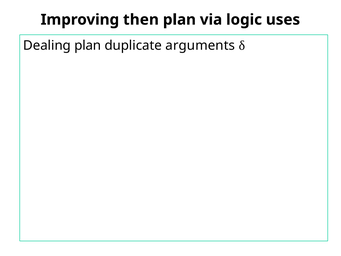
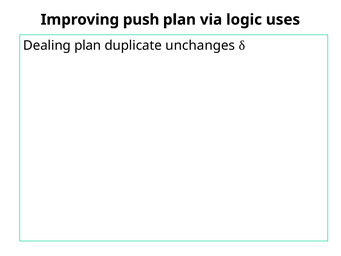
then: then -> push
arguments: arguments -> unchanges
